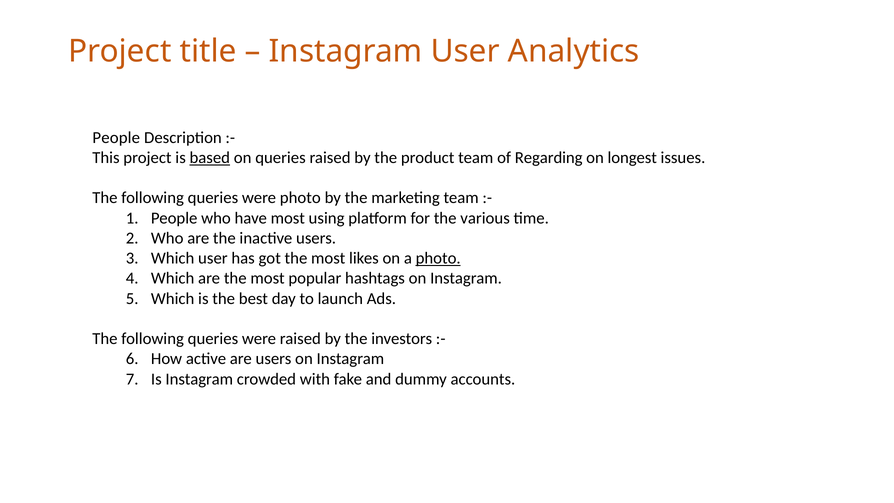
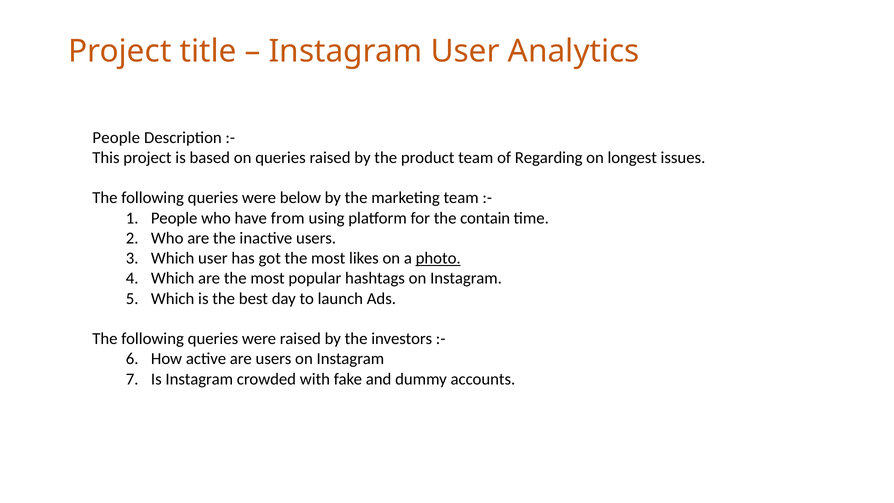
based underline: present -> none
were photo: photo -> below
have most: most -> from
various: various -> contain
